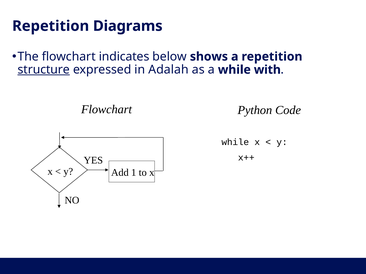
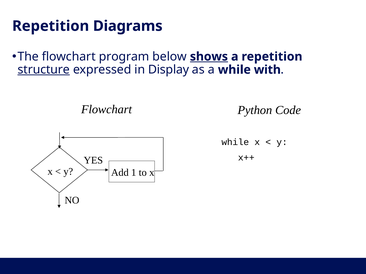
indicates: indicates -> program
shows underline: none -> present
Adalah: Adalah -> Display
